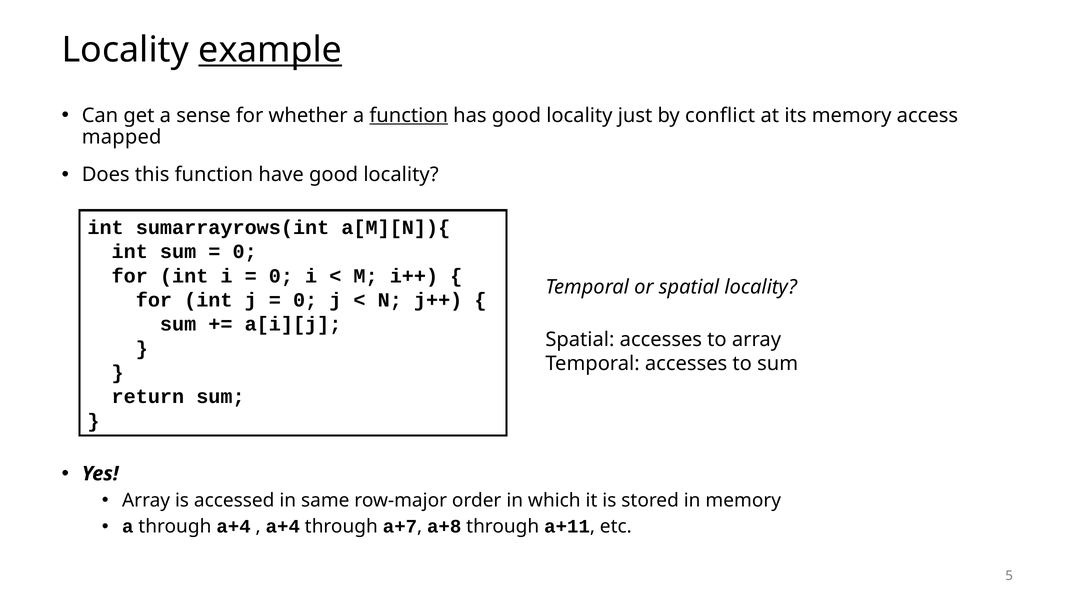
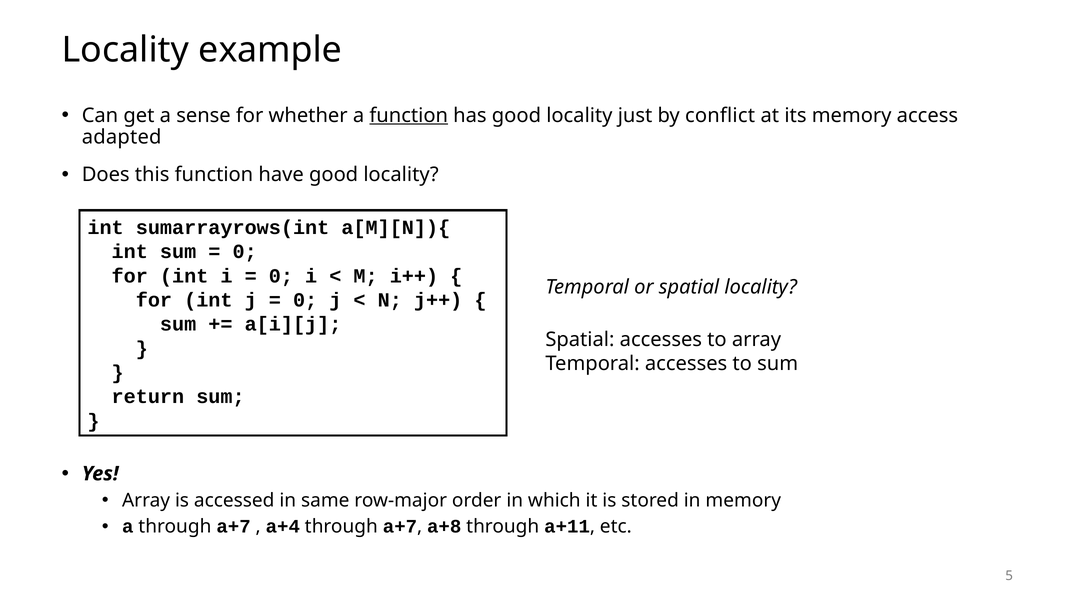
example underline: present -> none
mapped: mapped -> adapted
a through a+4: a+4 -> a+7
